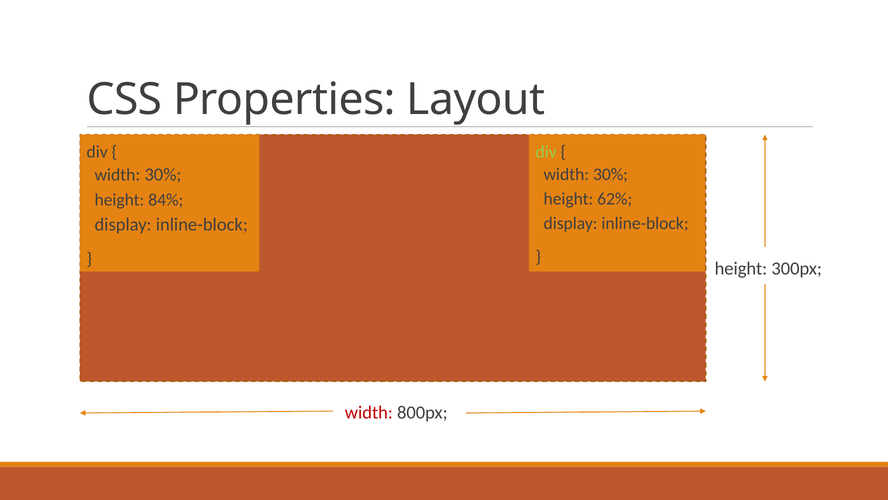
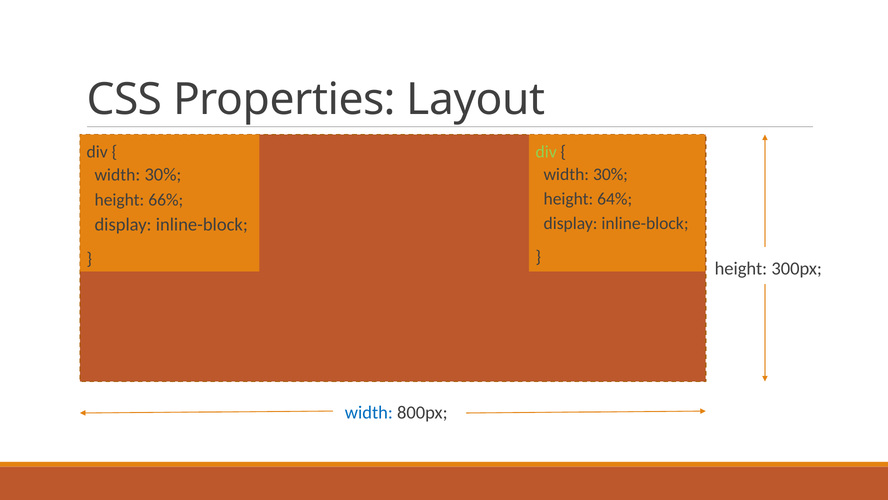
62%: 62% -> 64%
84%: 84% -> 66%
width at (369, 412) colour: red -> blue
